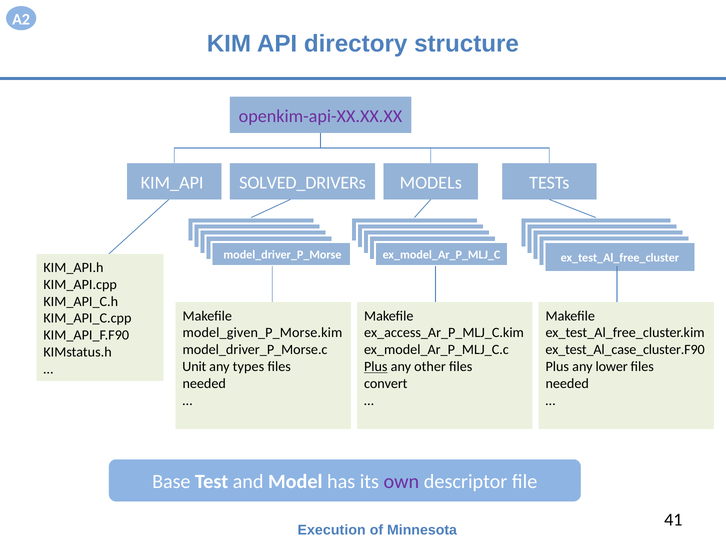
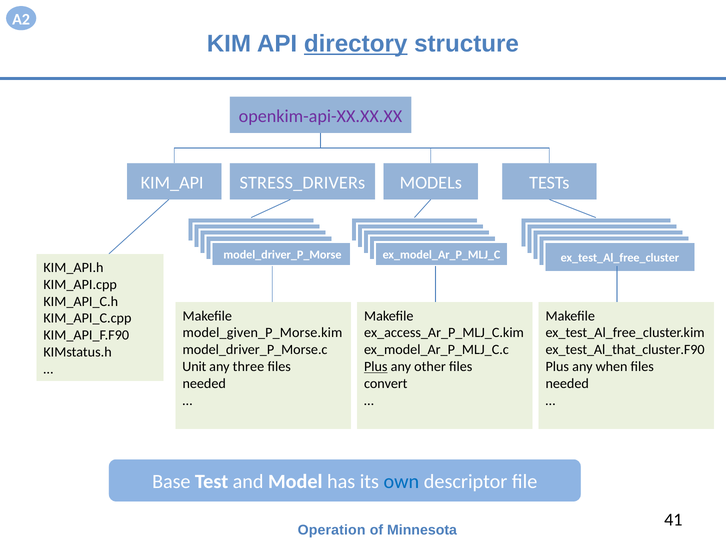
directory underline: none -> present
SOLVED_DRIVERs: SOLVED_DRIVERs -> STRESS_DRIVERs
ex_test_Al_case_cluster.F90: ex_test_Al_case_cluster.F90 -> ex_test_Al_that_cluster.F90
types: types -> three
lower: lower -> when
own colour: purple -> blue
Execution: Execution -> Operation
